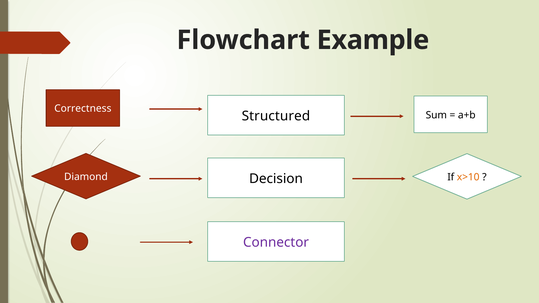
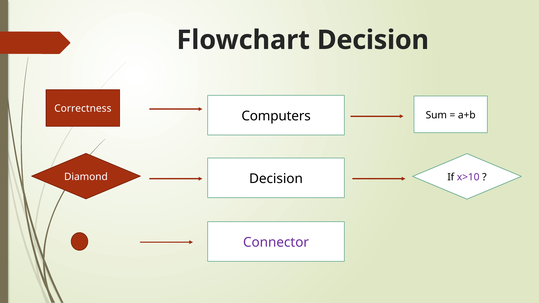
Flowchart Example: Example -> Decision
Structured: Structured -> Computers
x>10 colour: orange -> purple
